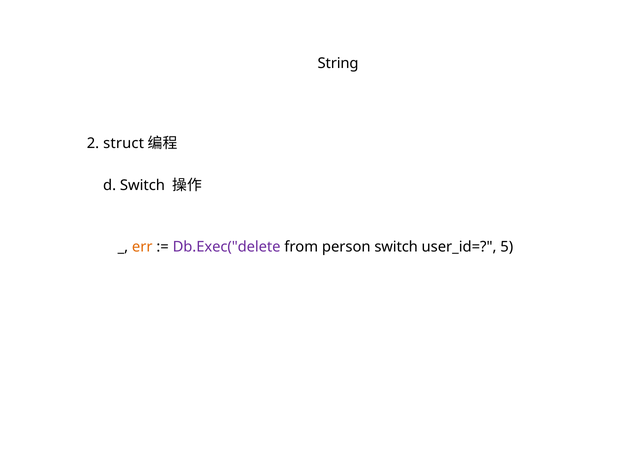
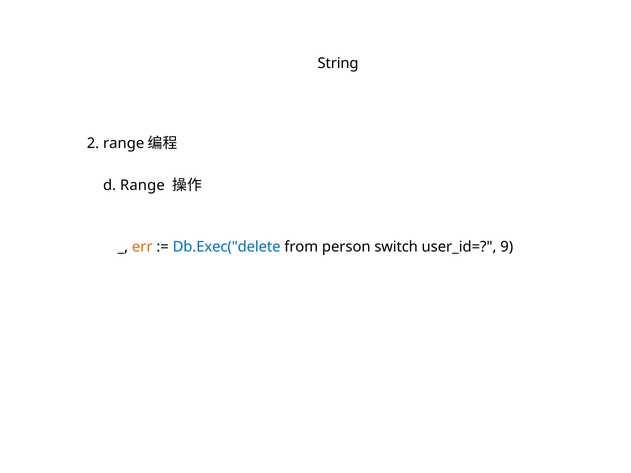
2 struct: struct -> range
d Switch: Switch -> Range
Db.Exec("delete colour: purple -> blue
5: 5 -> 9
